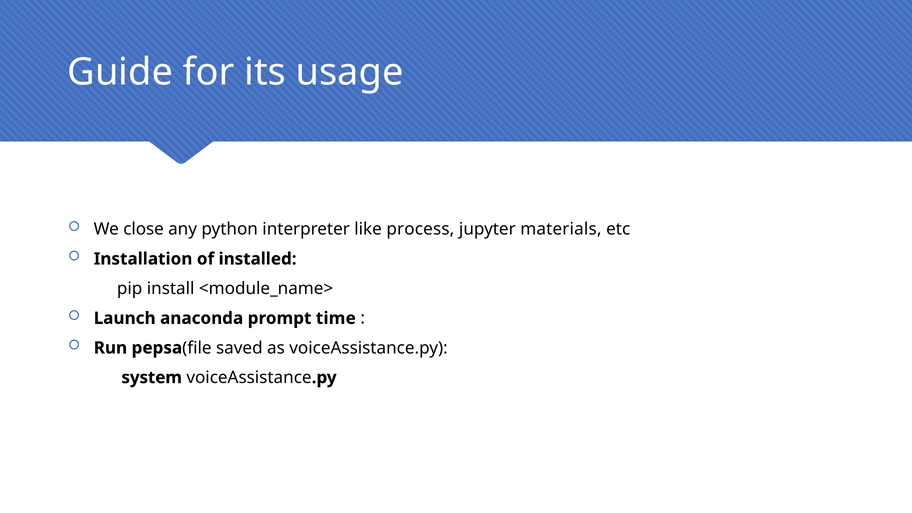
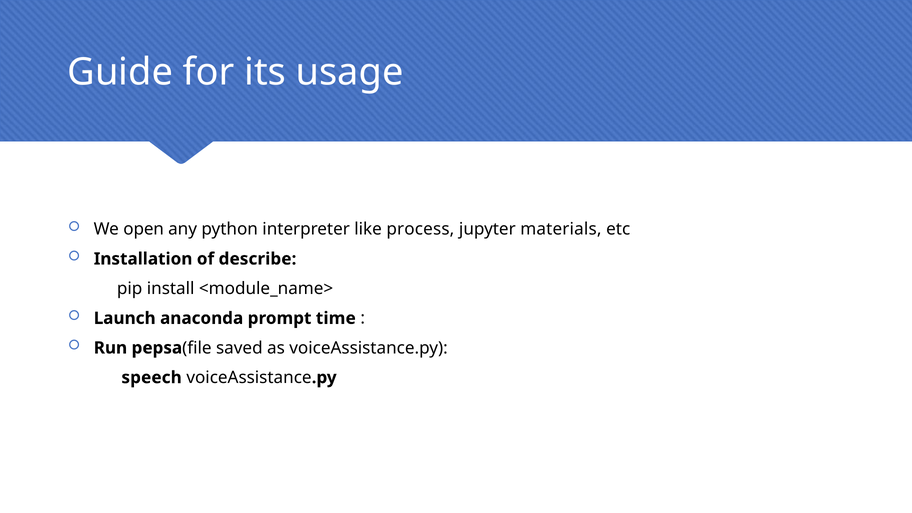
close: close -> open
installed: installed -> describe
system: system -> speech
